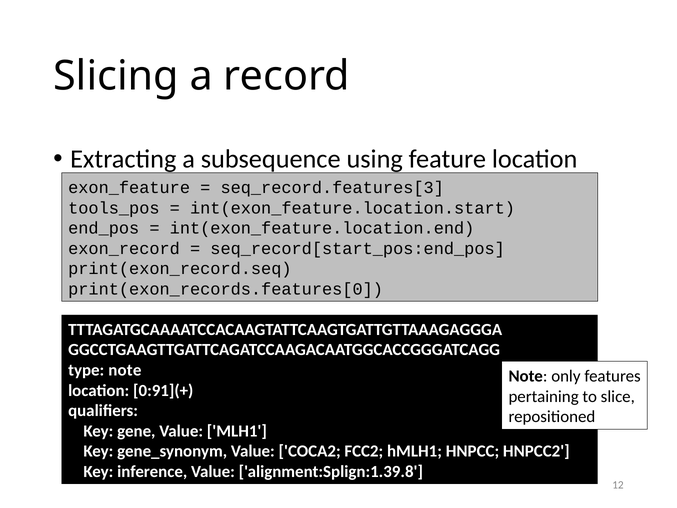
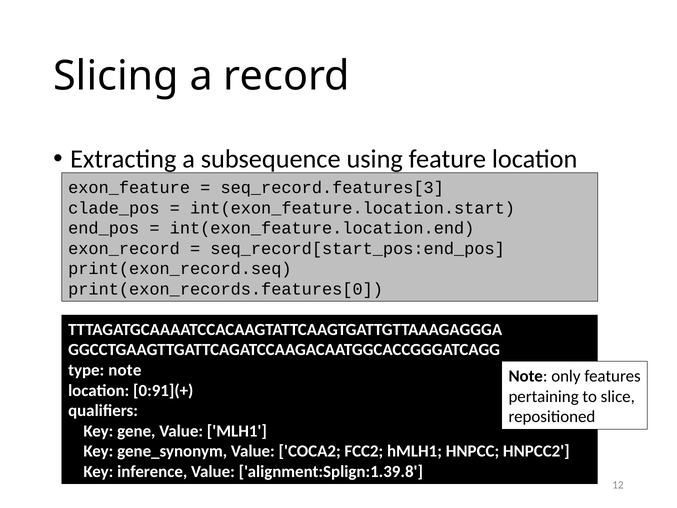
tools_pos: tools_pos -> clade_pos
